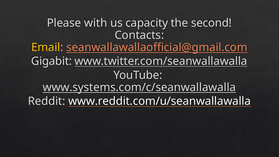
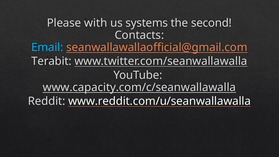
capacity: capacity -> systems
Email colour: yellow -> light blue
Gigabit: Gigabit -> Terabit
www.systems.com/c/seanwallawalla: www.systems.com/c/seanwallawalla -> www.capacity.com/c/seanwallawalla
